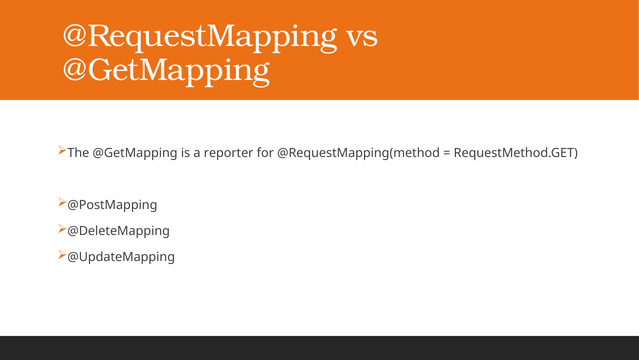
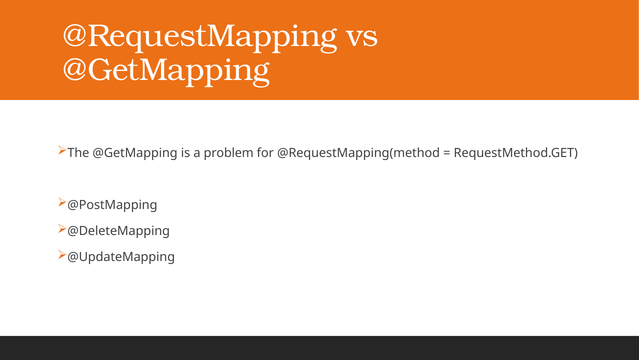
reporter: reporter -> problem
